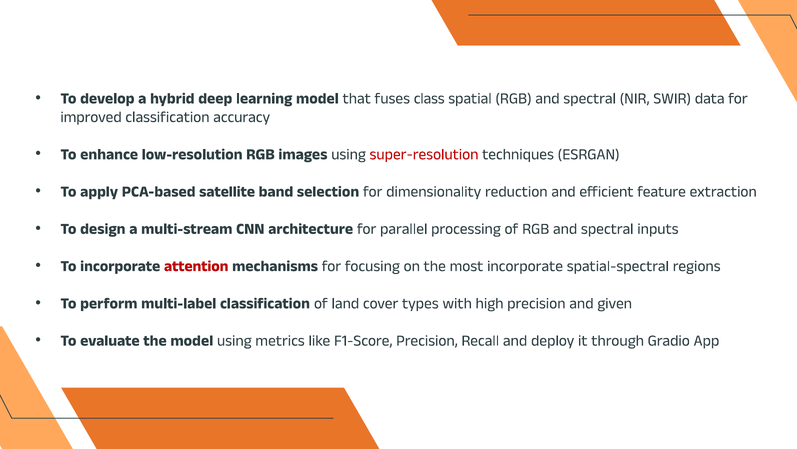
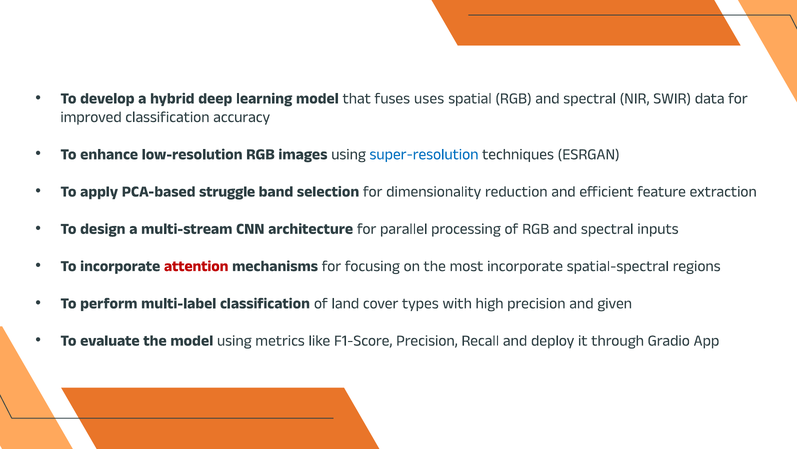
class: class -> uses
super-resolution colour: red -> blue
satellite: satellite -> struggle
